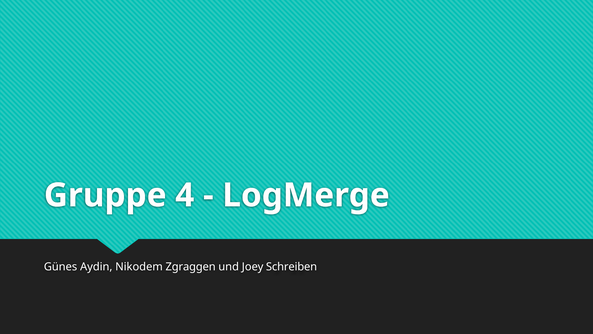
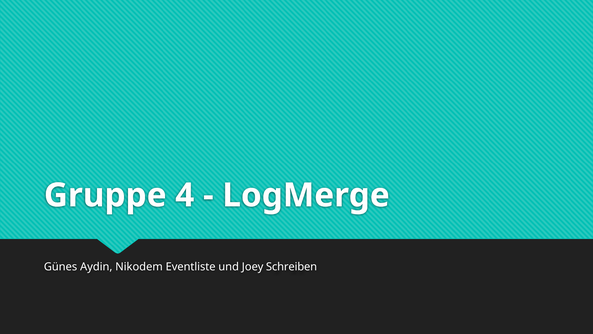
Zgraggen: Zgraggen -> Eventliste
